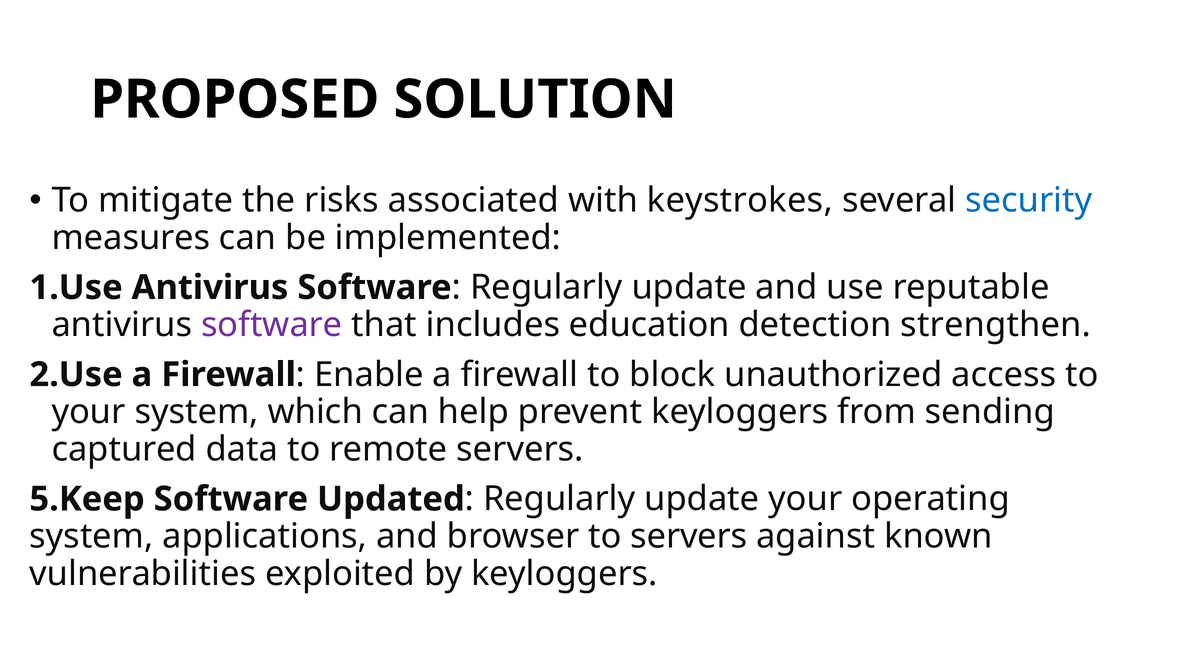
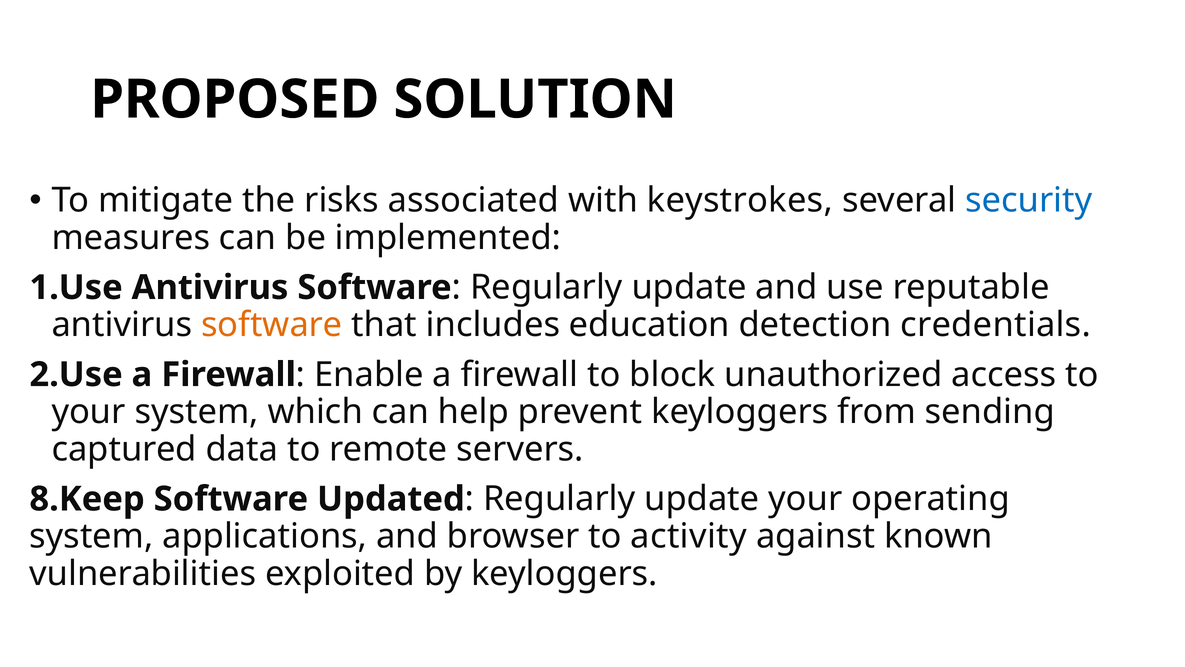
software at (272, 325) colour: purple -> orange
strengthen: strengthen -> credentials
5.Keep: 5.Keep -> 8.Keep
to servers: servers -> activity
